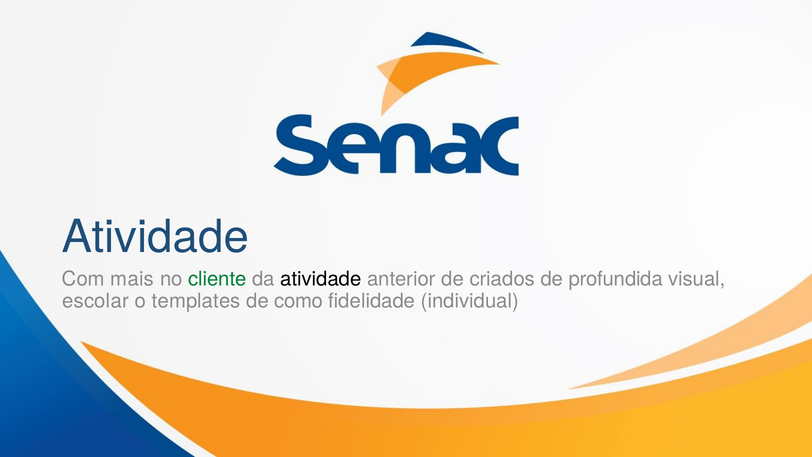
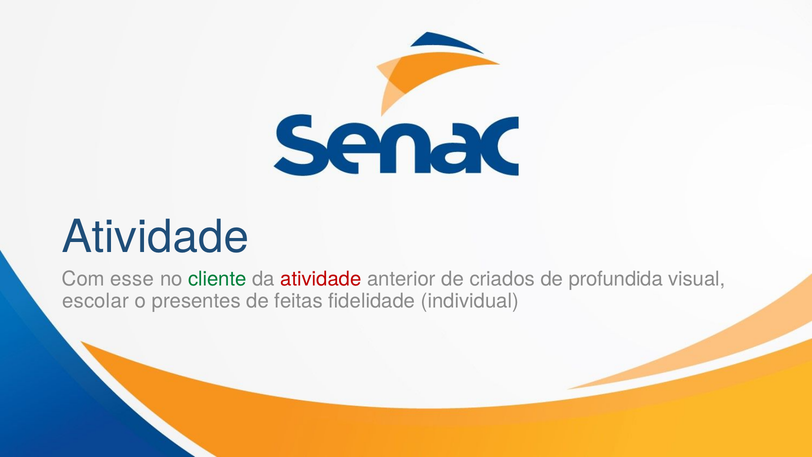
mais: mais -> esse
atividade at (321, 279) colour: black -> red
templates: templates -> presentes
como: como -> feitas
